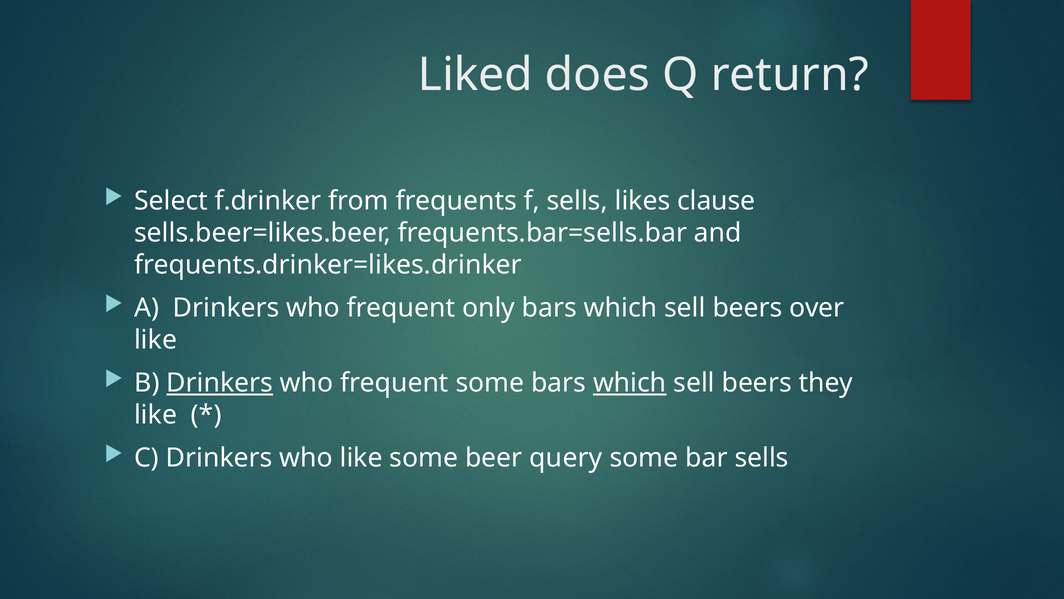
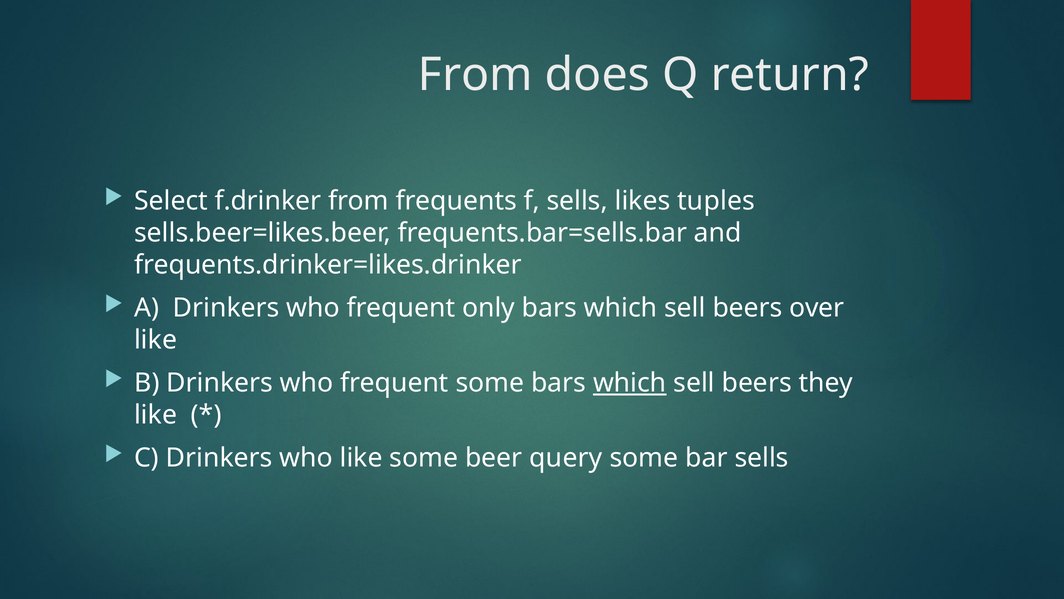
Liked at (475, 75): Liked -> From
clause: clause -> tuples
Drinkers at (220, 383) underline: present -> none
